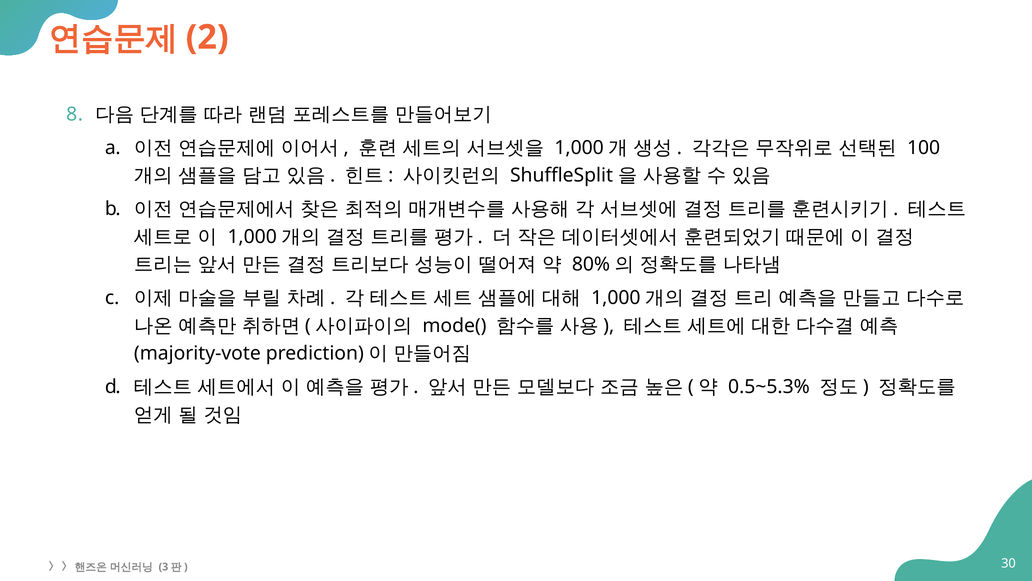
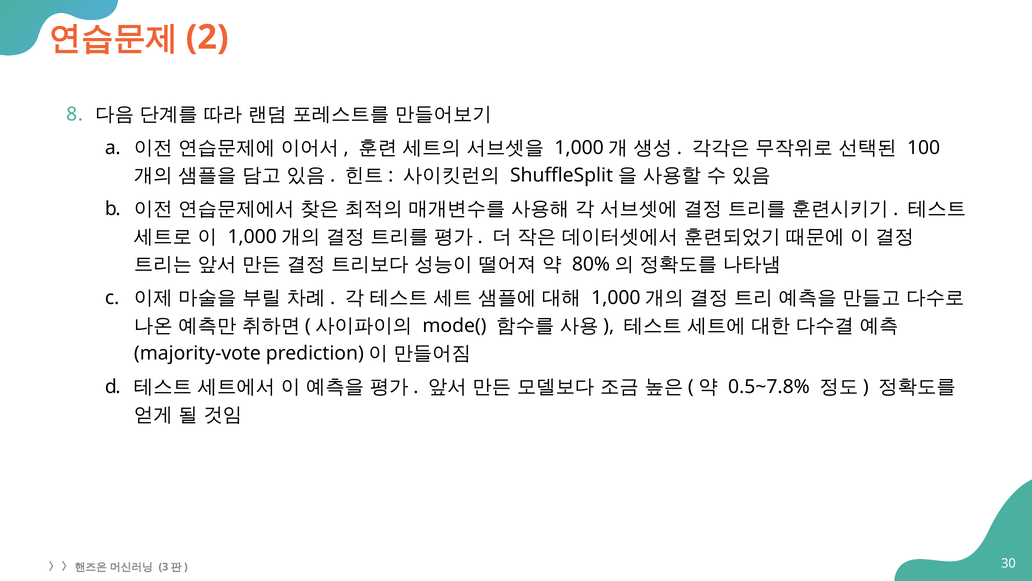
0.5~5.3%: 0.5~5.3% -> 0.5~7.8%
